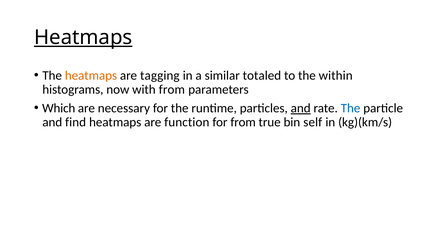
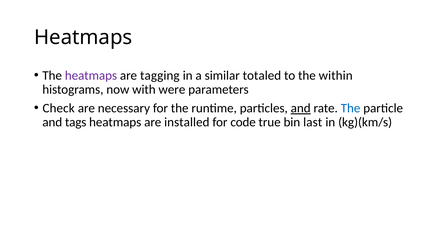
Heatmaps at (83, 37) underline: present -> none
heatmaps at (91, 75) colour: orange -> purple
with from: from -> were
Which: Which -> Check
find: find -> tags
function: function -> installed
for from: from -> code
self: self -> last
